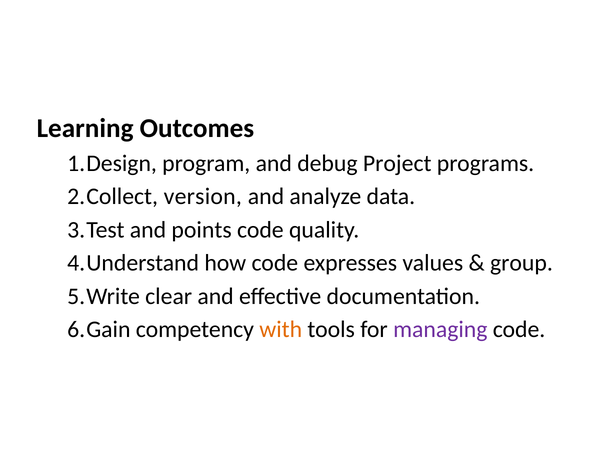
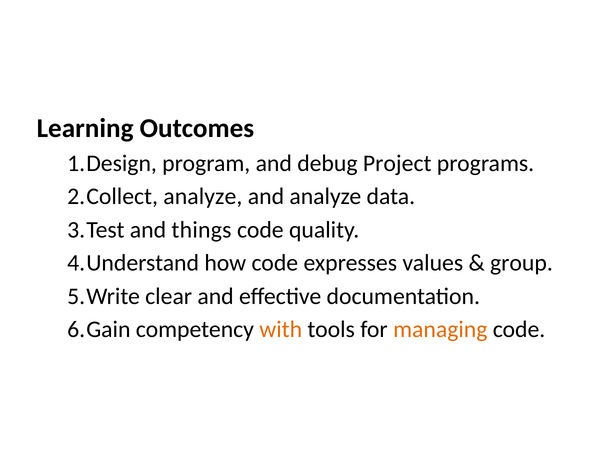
version at (203, 197): version -> analyze
points: points -> things
managing colour: purple -> orange
